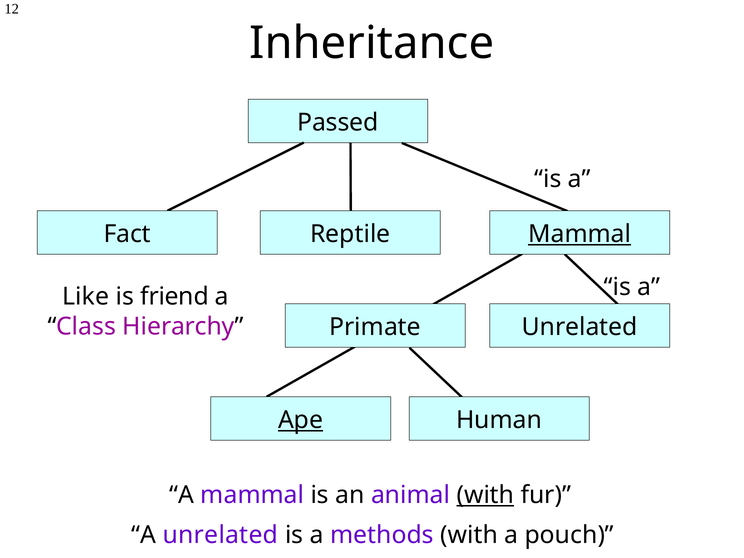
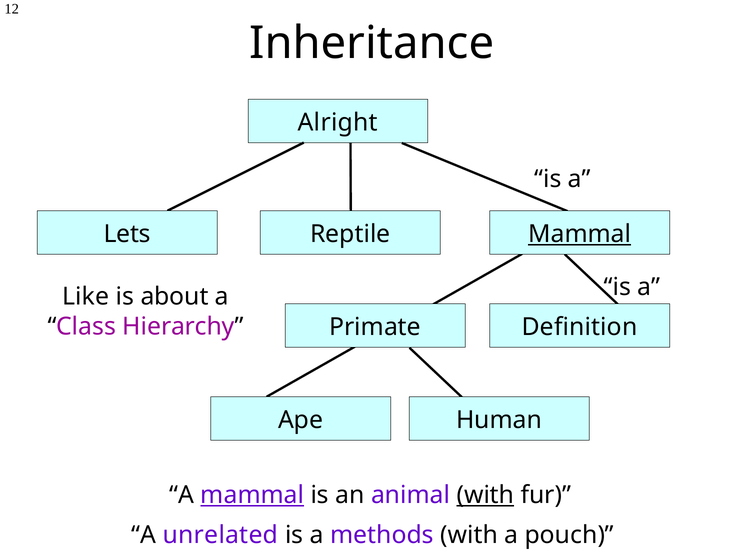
Passed: Passed -> Alright
Fact: Fact -> Lets
friend: friend -> about
Hierarchy Unrelated: Unrelated -> Definition
Ape underline: present -> none
mammal at (252, 495) underline: none -> present
